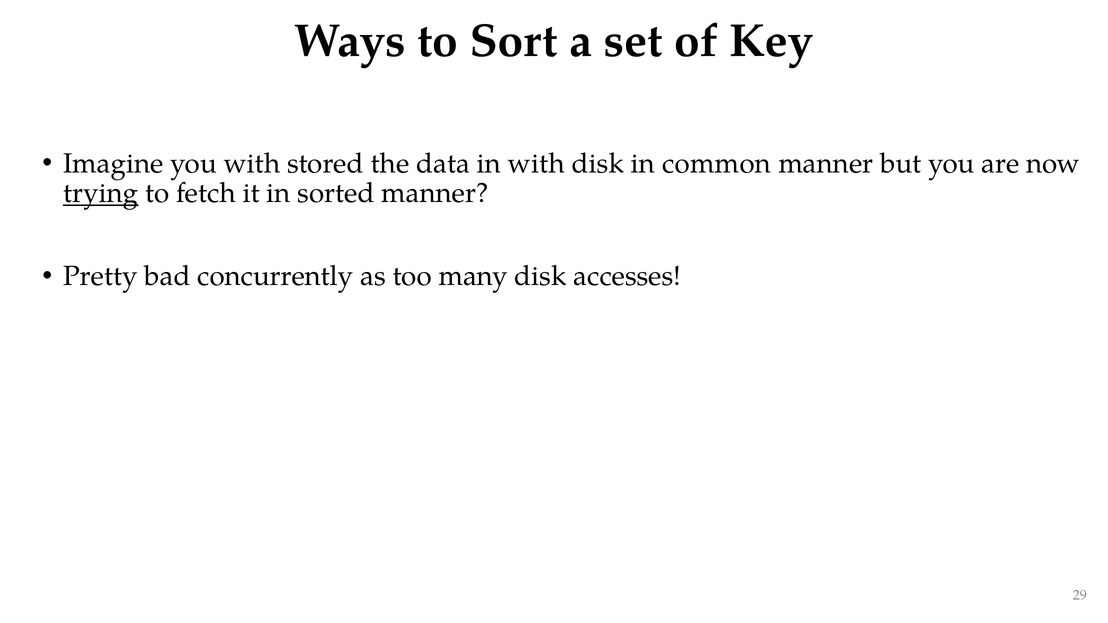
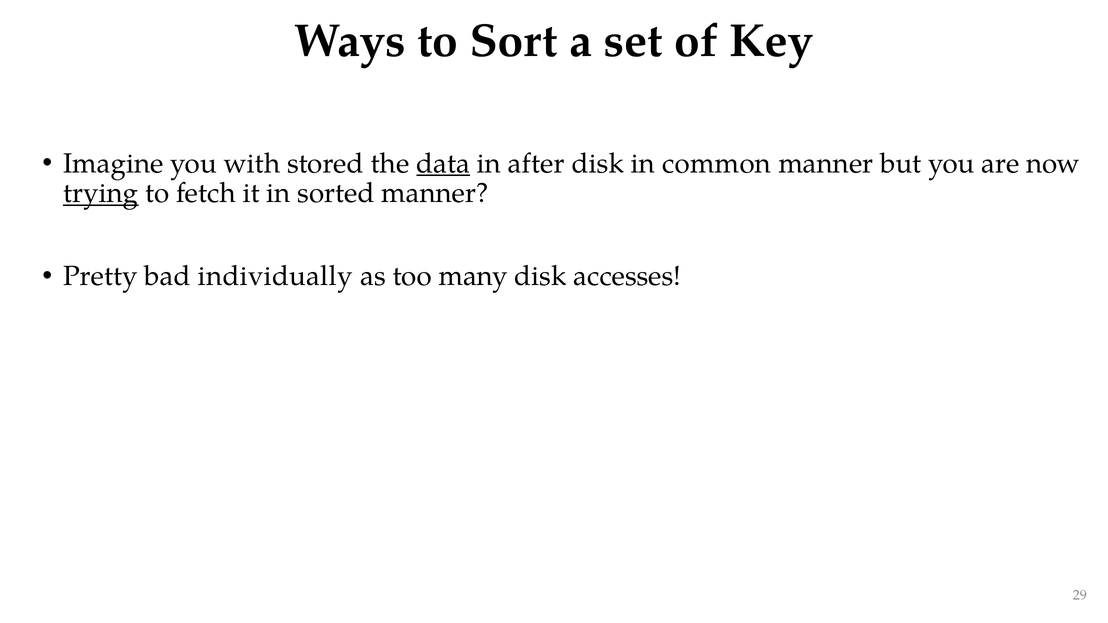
data underline: none -> present
in with: with -> after
concurrently: concurrently -> individually
